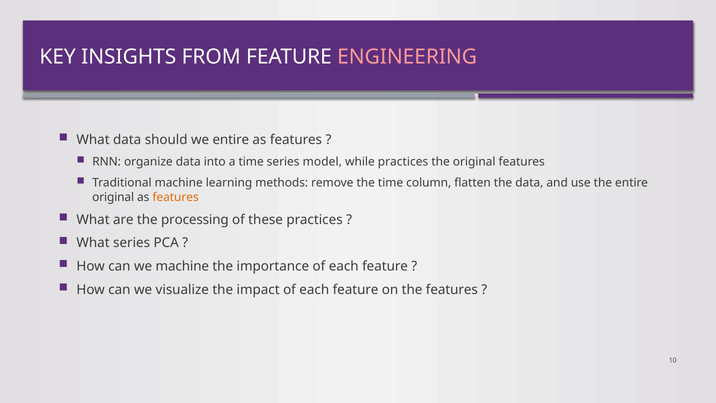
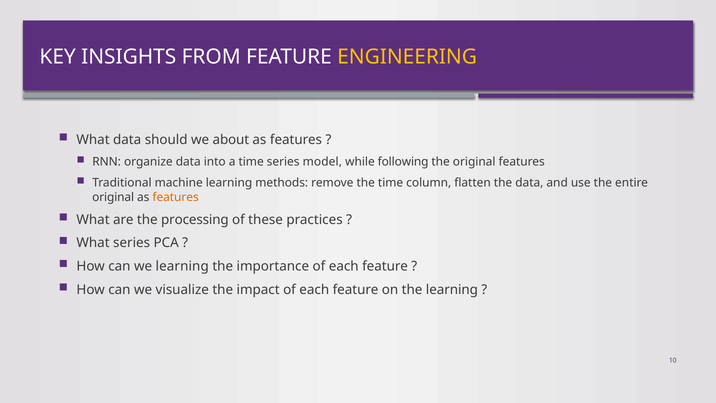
ENGINEERING colour: pink -> yellow
we entire: entire -> about
while practices: practices -> following
we machine: machine -> learning
the features: features -> learning
